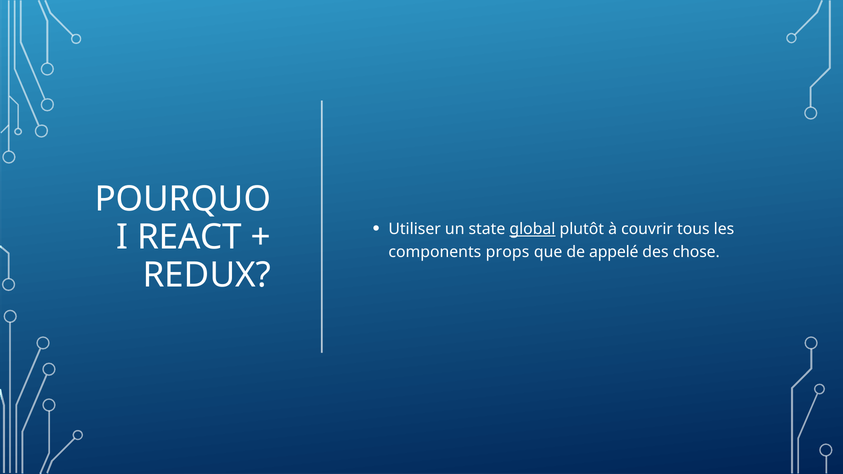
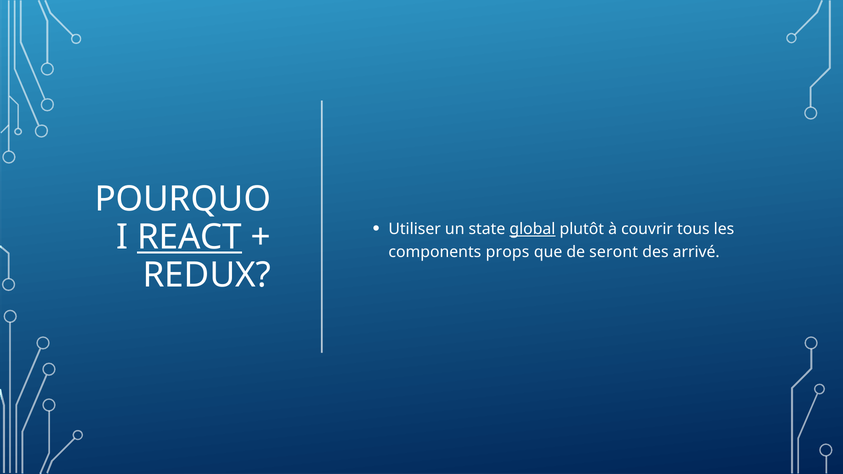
REACT underline: none -> present
appelé: appelé -> seront
chose: chose -> arrivé
